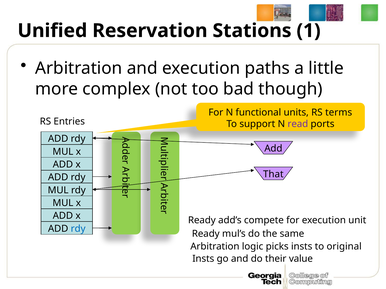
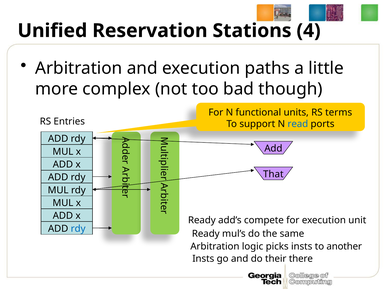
1: 1 -> 4
read colour: purple -> blue
original: original -> another
value: value -> there
